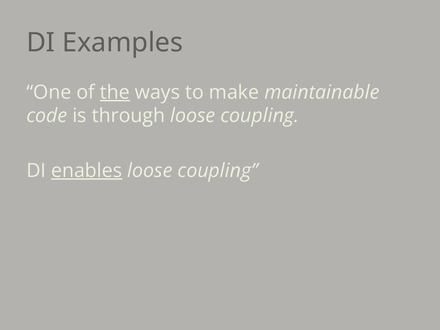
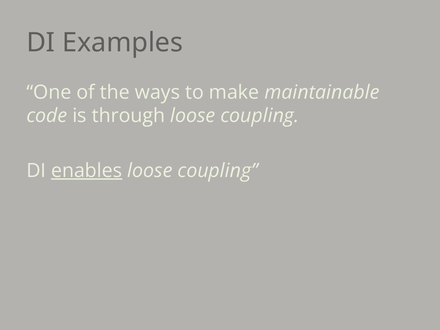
the underline: present -> none
